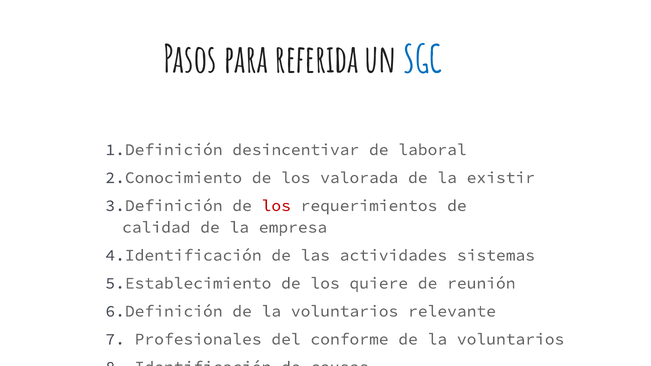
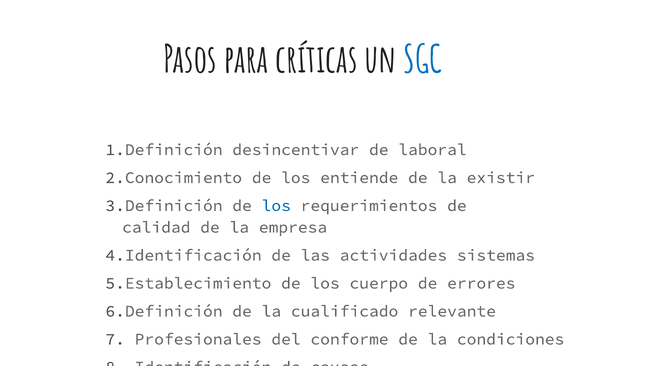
referida: referida -> críticas
valorada: valorada -> entiende
los at (276, 206) colour: red -> blue
quiere: quiere -> cuerpo
reunión: reunión -> errores
voluntarios at (345, 311): voluntarios -> cualificado
voluntarios at (511, 339): voluntarios -> condiciones
